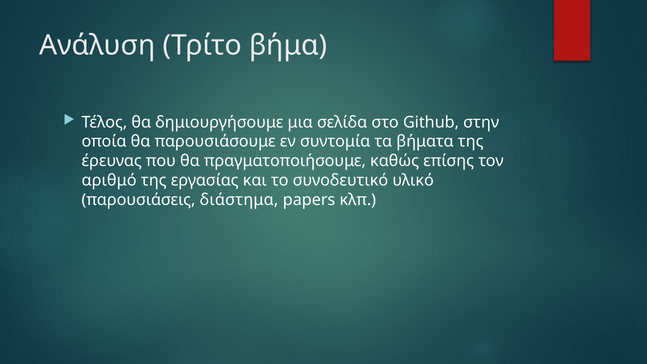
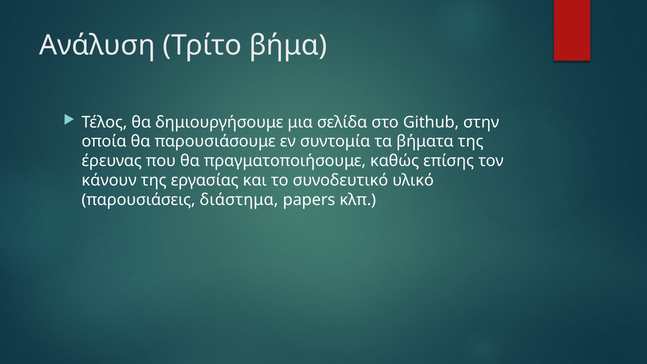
αριθμό: αριθμό -> κάνουν
